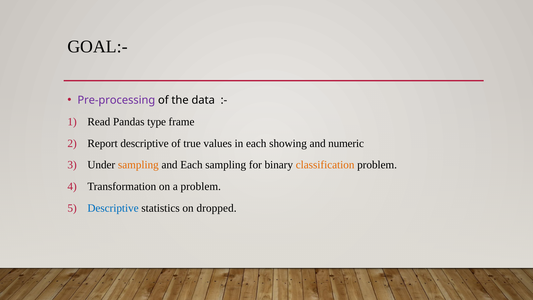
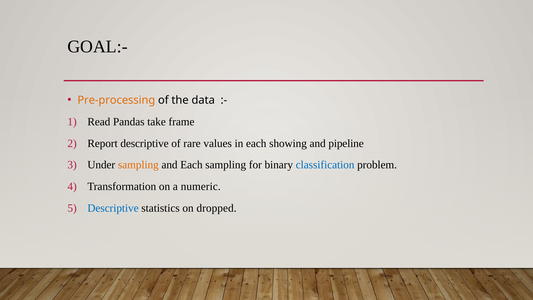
Pre-processing colour: purple -> orange
type: type -> take
true: true -> rare
numeric: numeric -> pipeline
classification colour: orange -> blue
a problem: problem -> numeric
